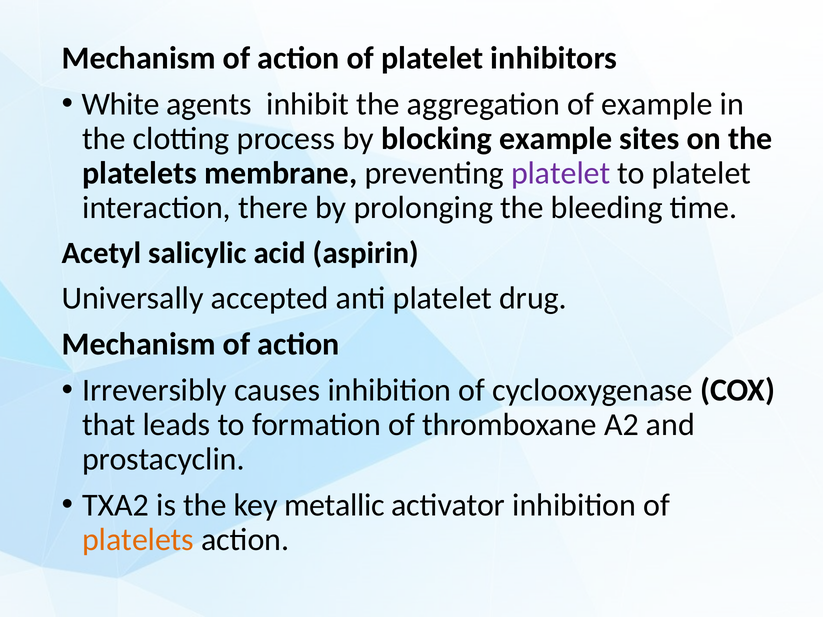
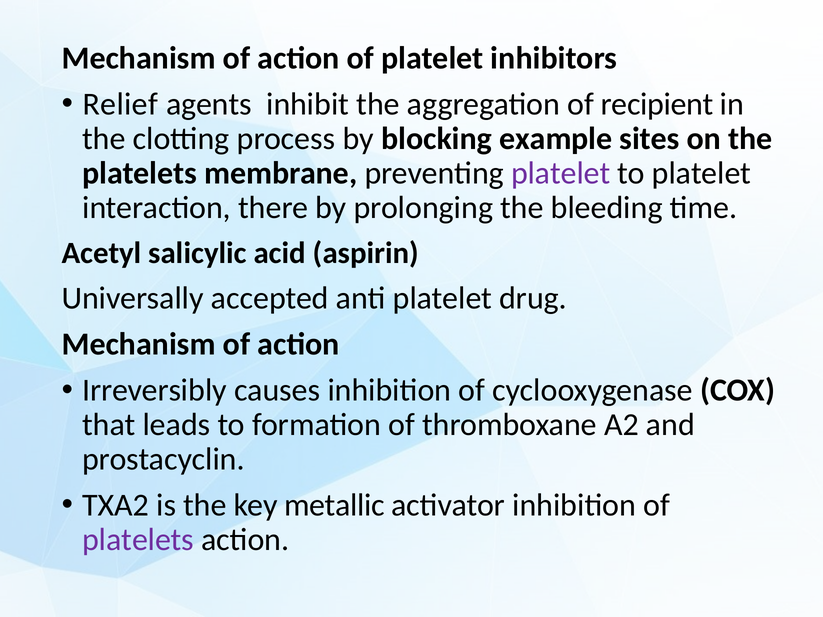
White: White -> Relief
of example: example -> recipient
platelets at (138, 540) colour: orange -> purple
